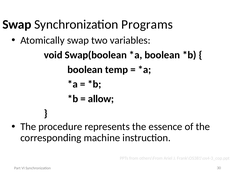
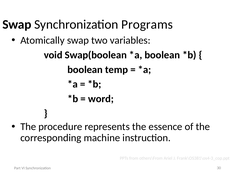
allow: allow -> word
